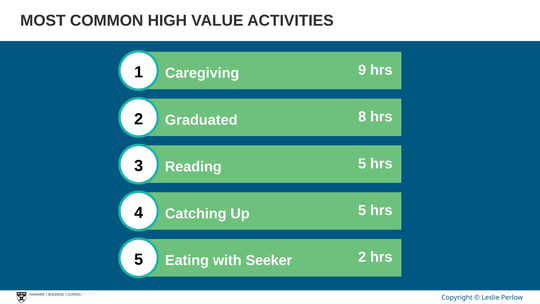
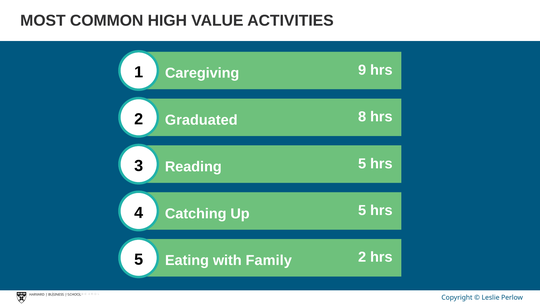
Seeker: Seeker -> Family
